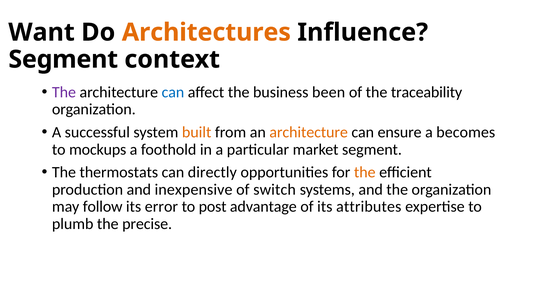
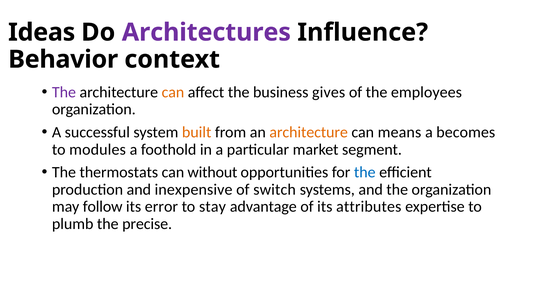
Want: Want -> Ideas
Architectures colour: orange -> purple
Segment at (63, 60): Segment -> Behavior
can at (173, 92) colour: blue -> orange
been: been -> gives
traceability: traceability -> employees
ensure: ensure -> means
mockups: mockups -> modules
directly: directly -> without
the at (365, 173) colour: orange -> blue
post: post -> stay
